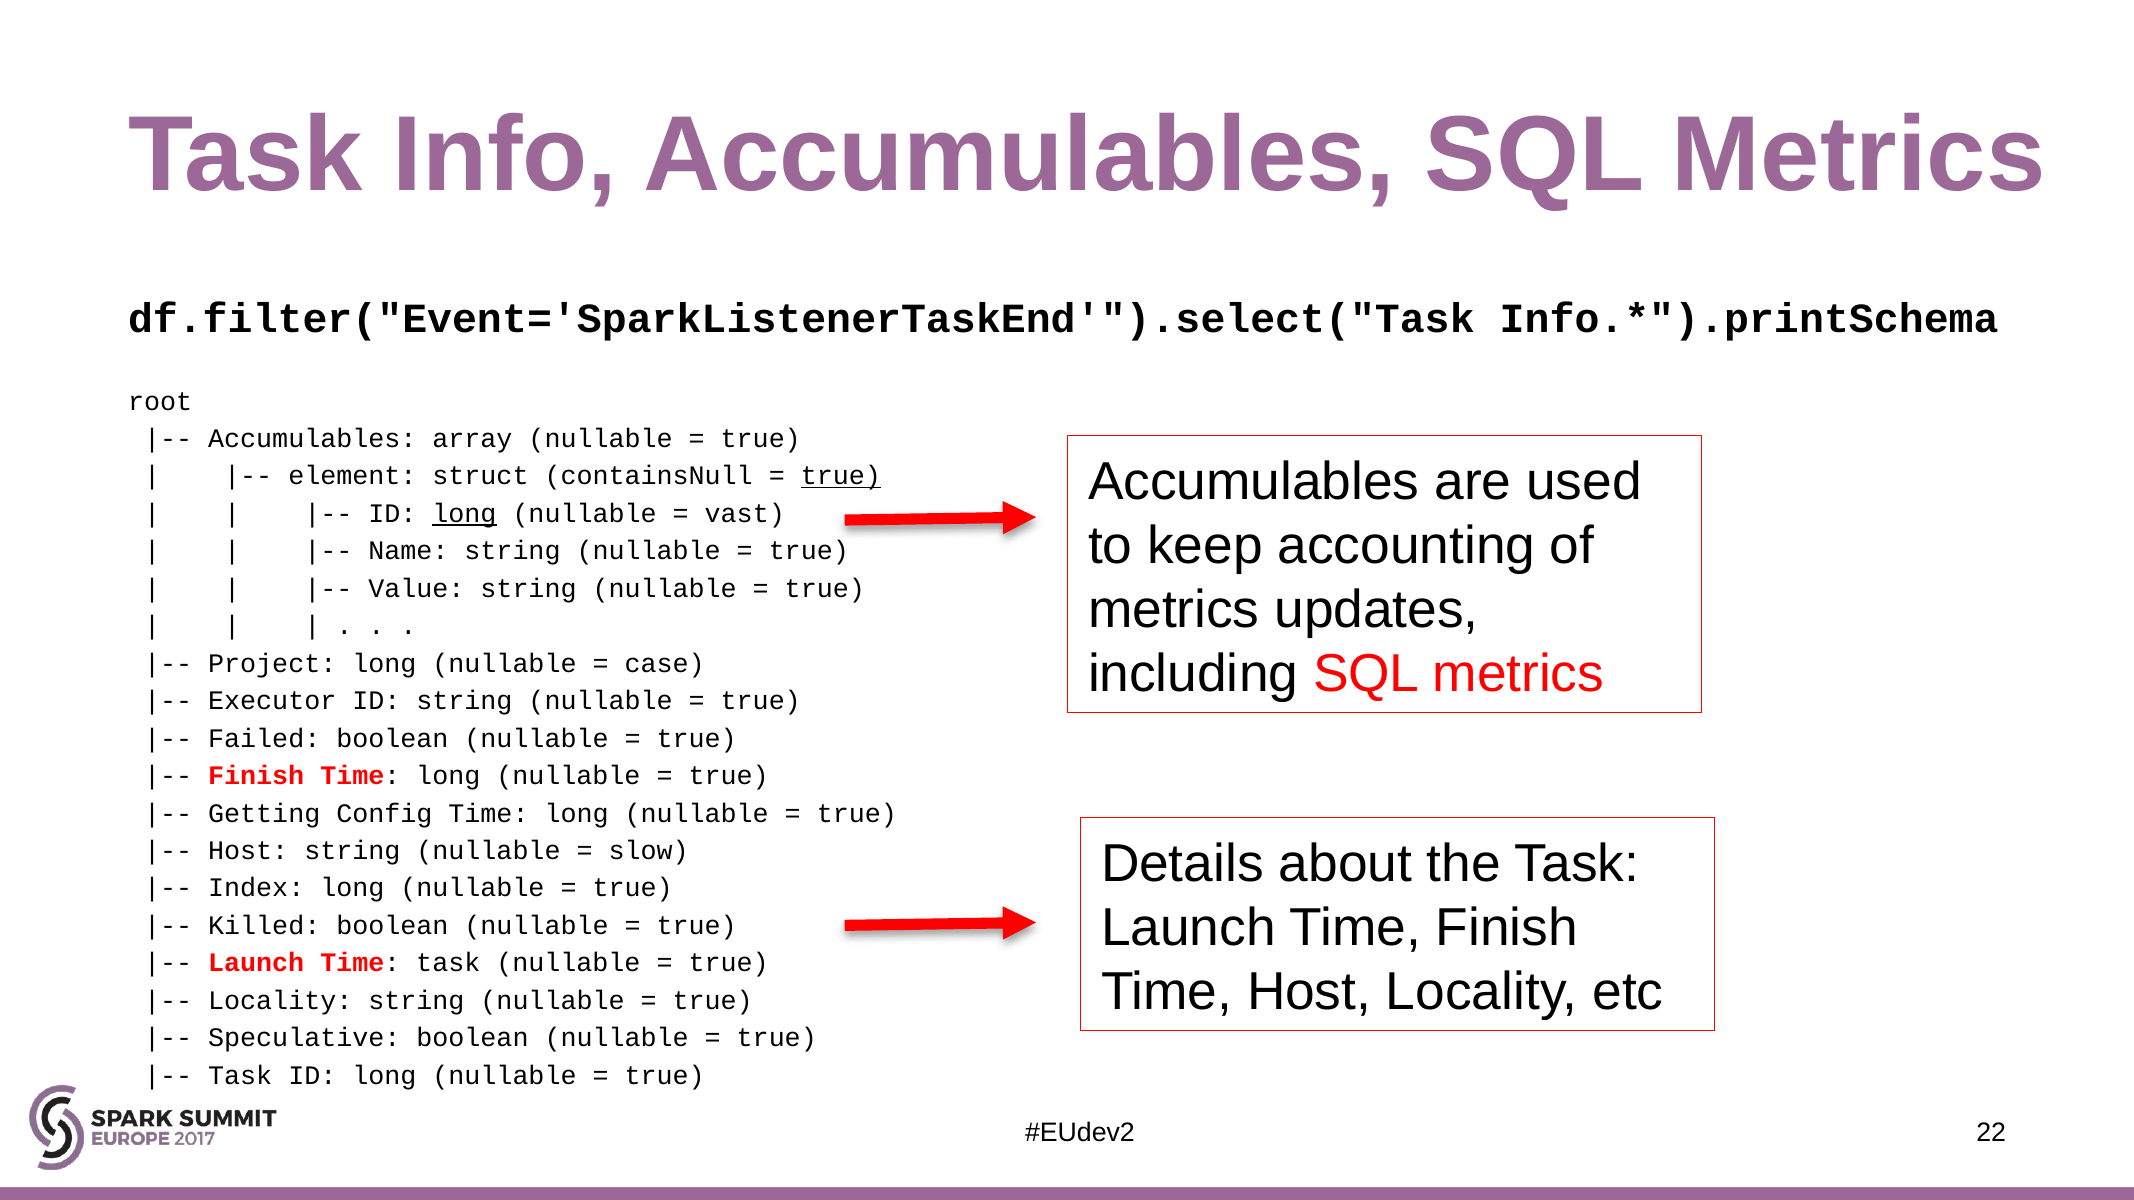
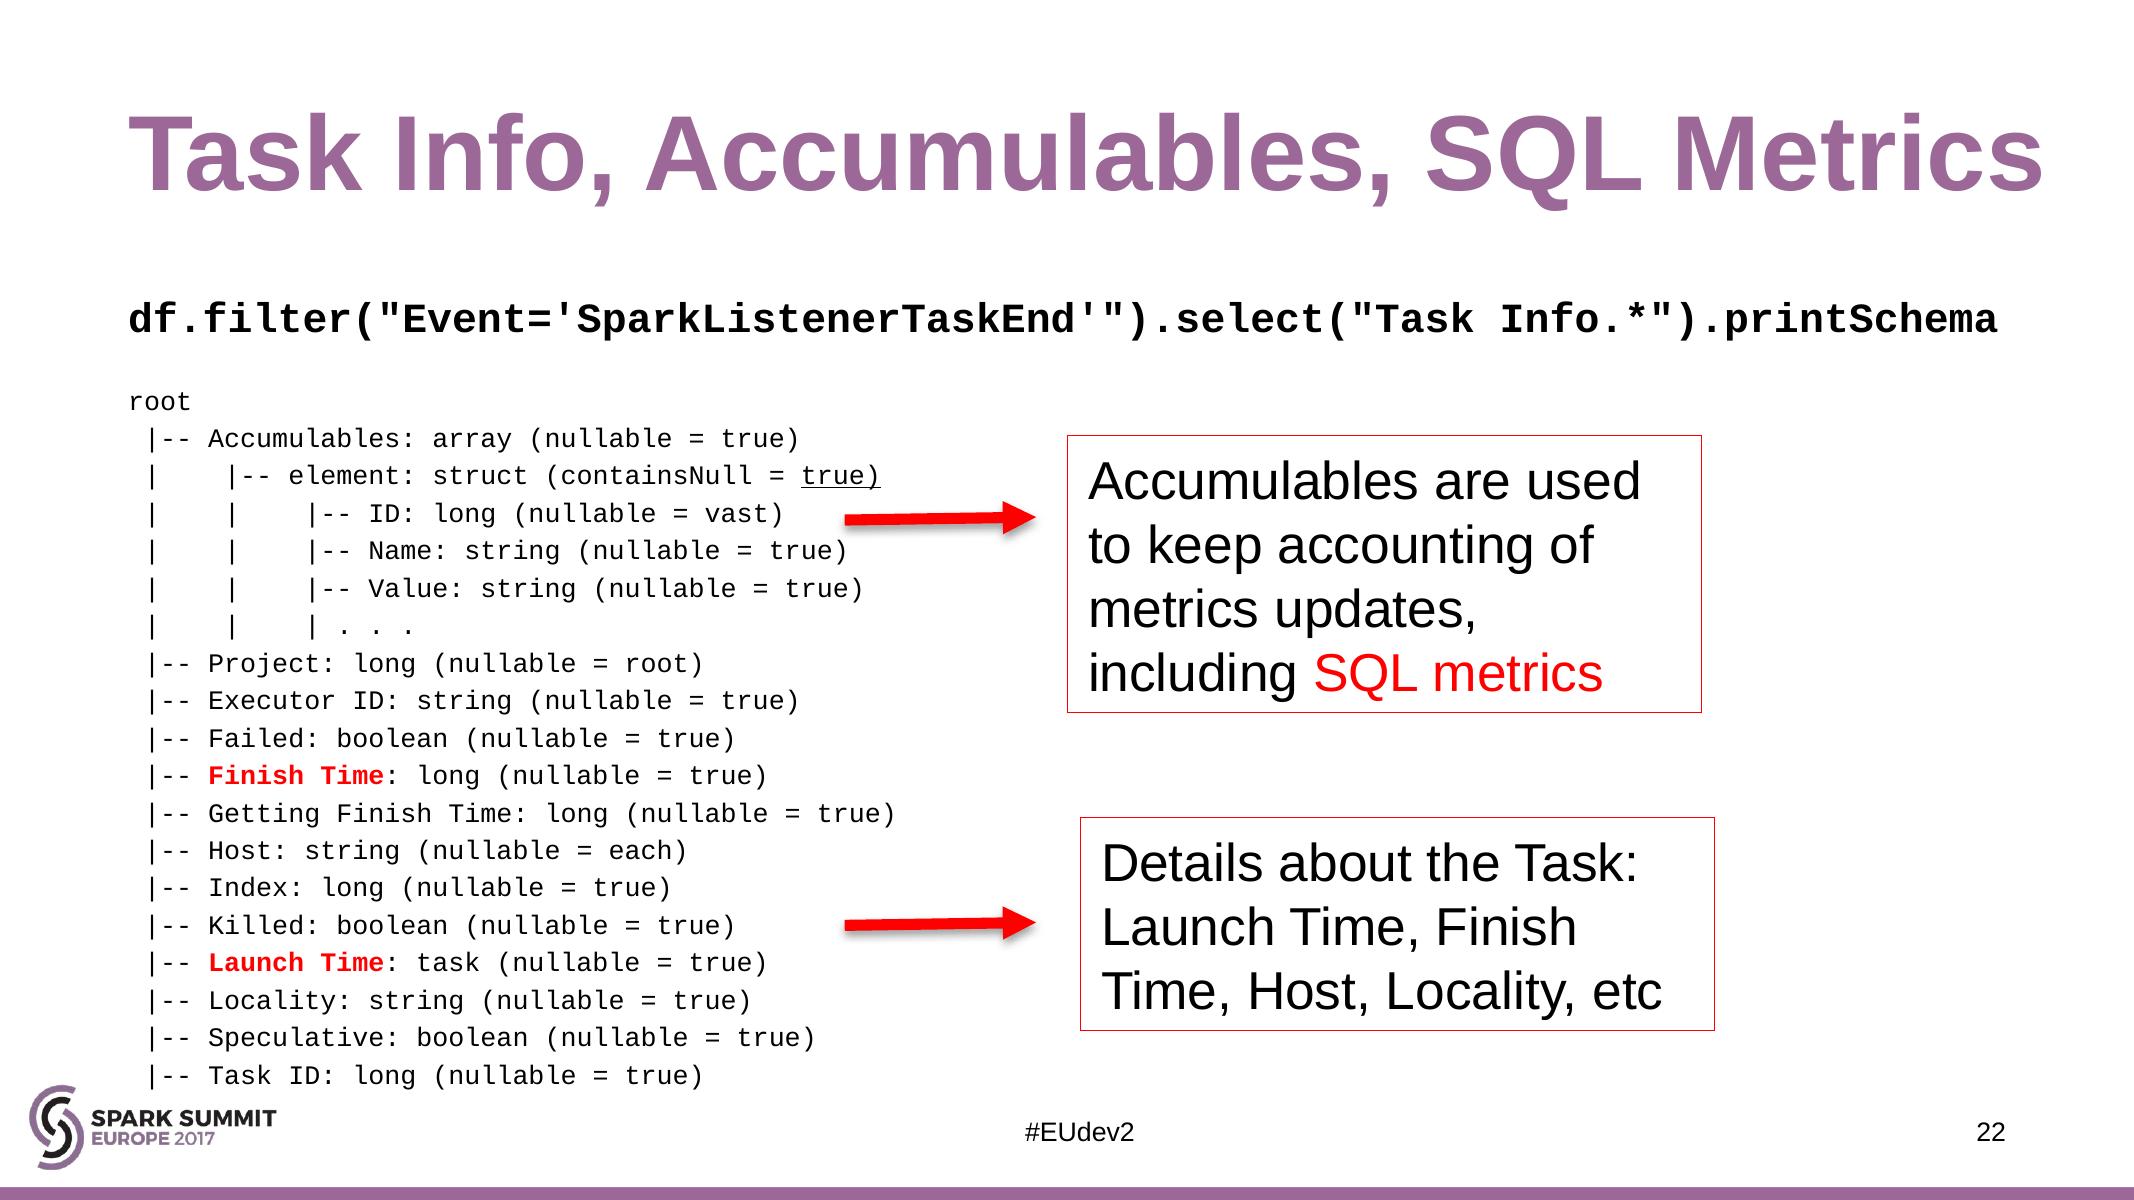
long at (464, 514) underline: present -> none
case at (665, 664): case -> root
Getting Config: Config -> Finish
slow: slow -> each
